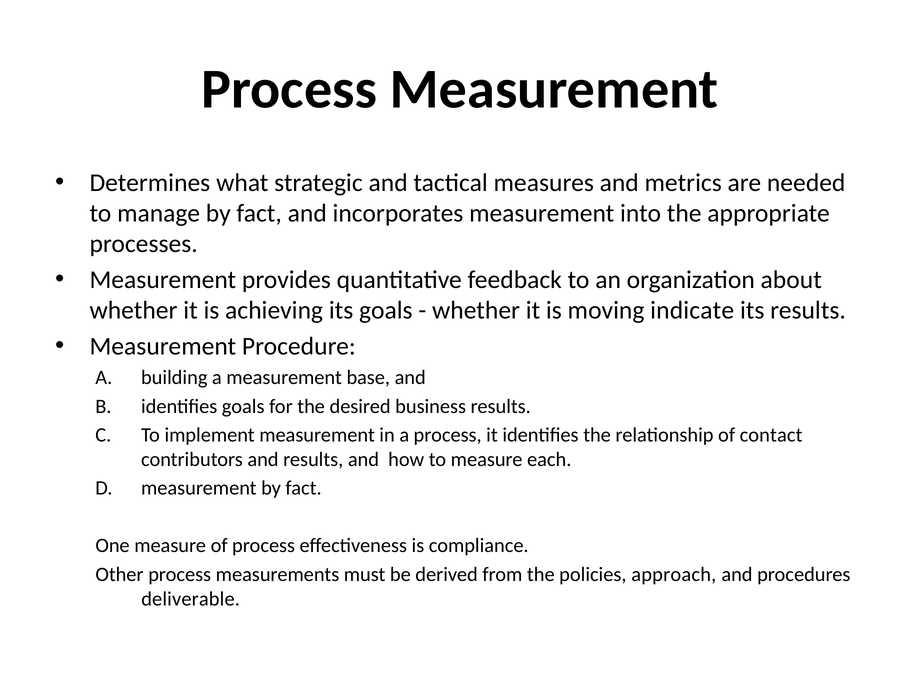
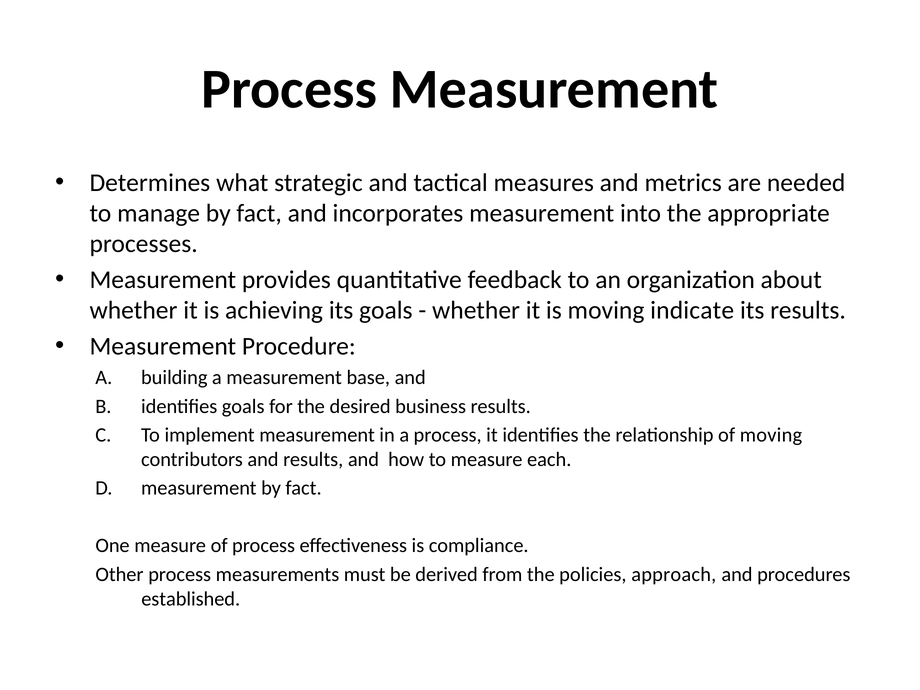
of contact: contact -> moving
deliverable: deliverable -> established
